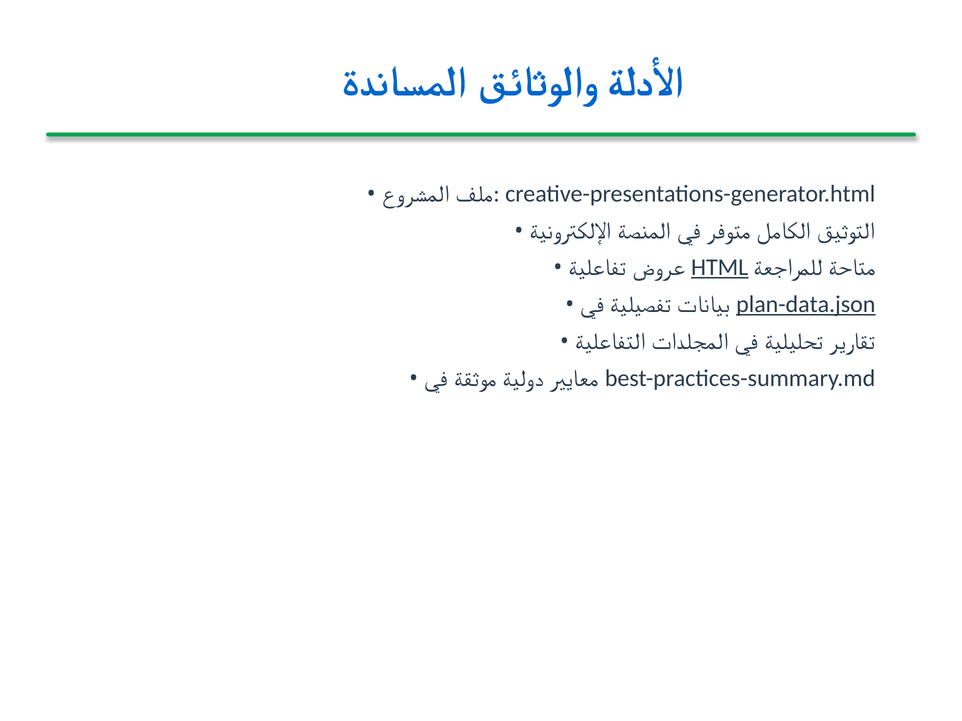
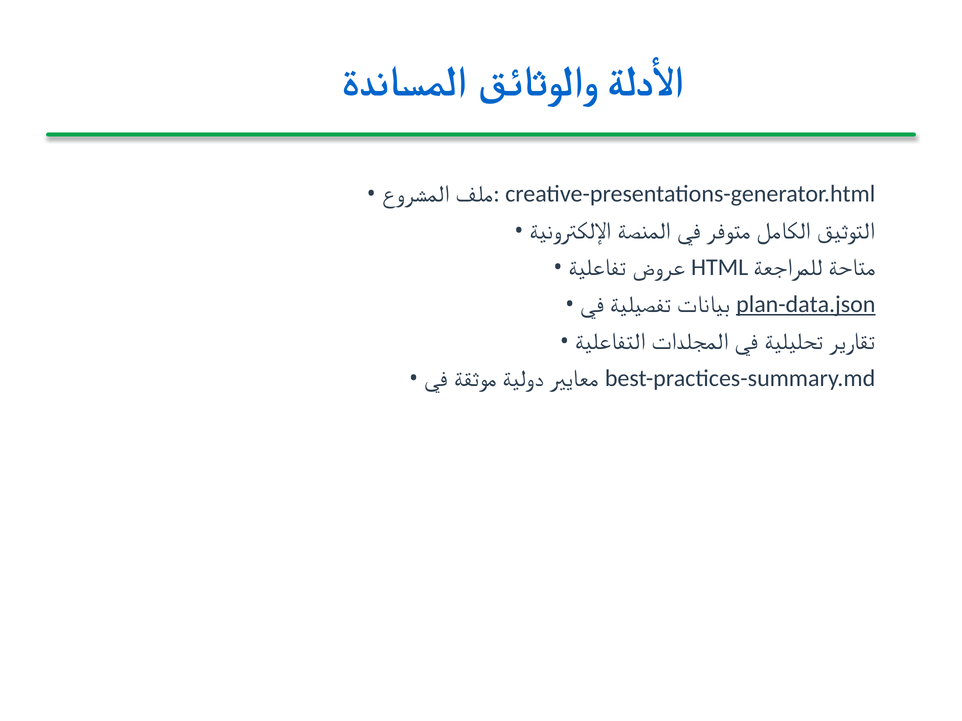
HTML underline: present -> none
